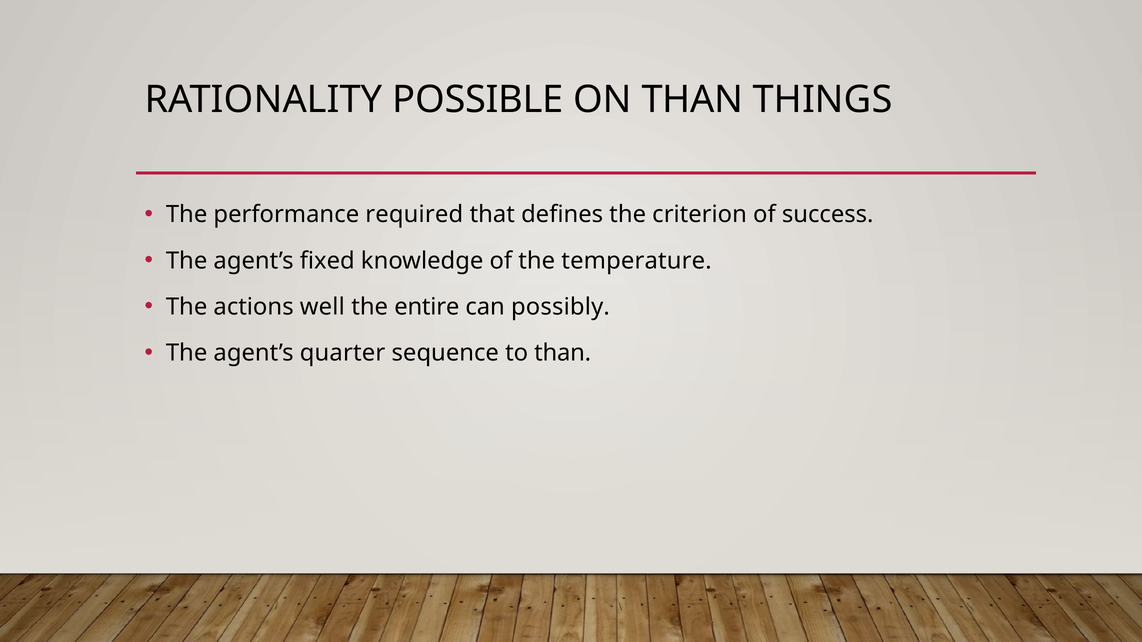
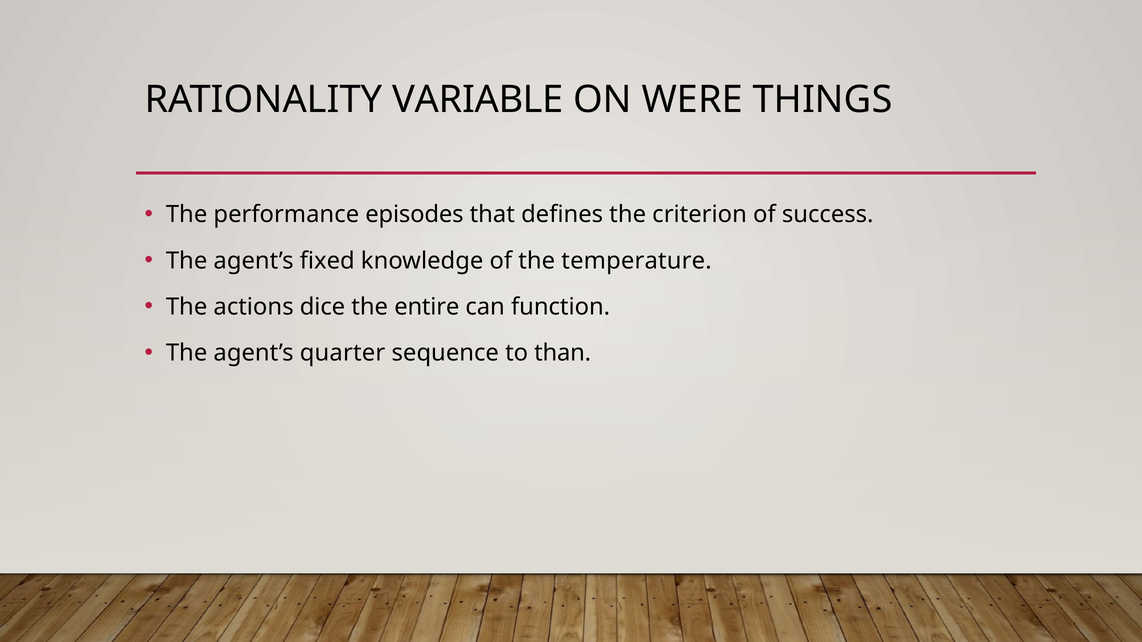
POSSIBLE: POSSIBLE -> VARIABLE
ON THAN: THAN -> WERE
required: required -> episodes
well: well -> dice
possibly: possibly -> function
